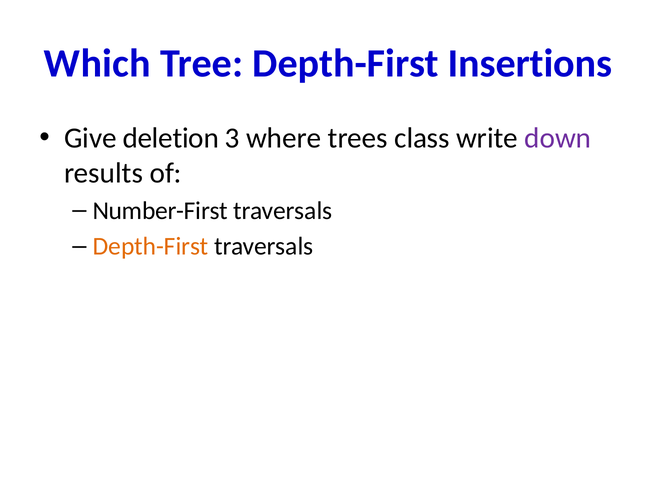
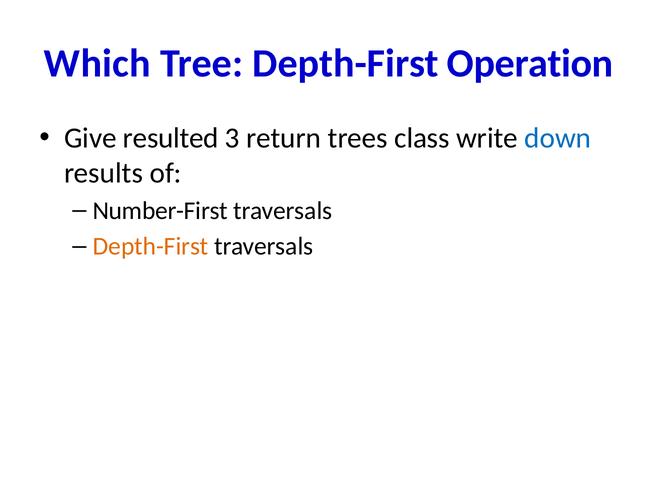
Insertions: Insertions -> Operation
deletion: deletion -> resulted
where: where -> return
down colour: purple -> blue
